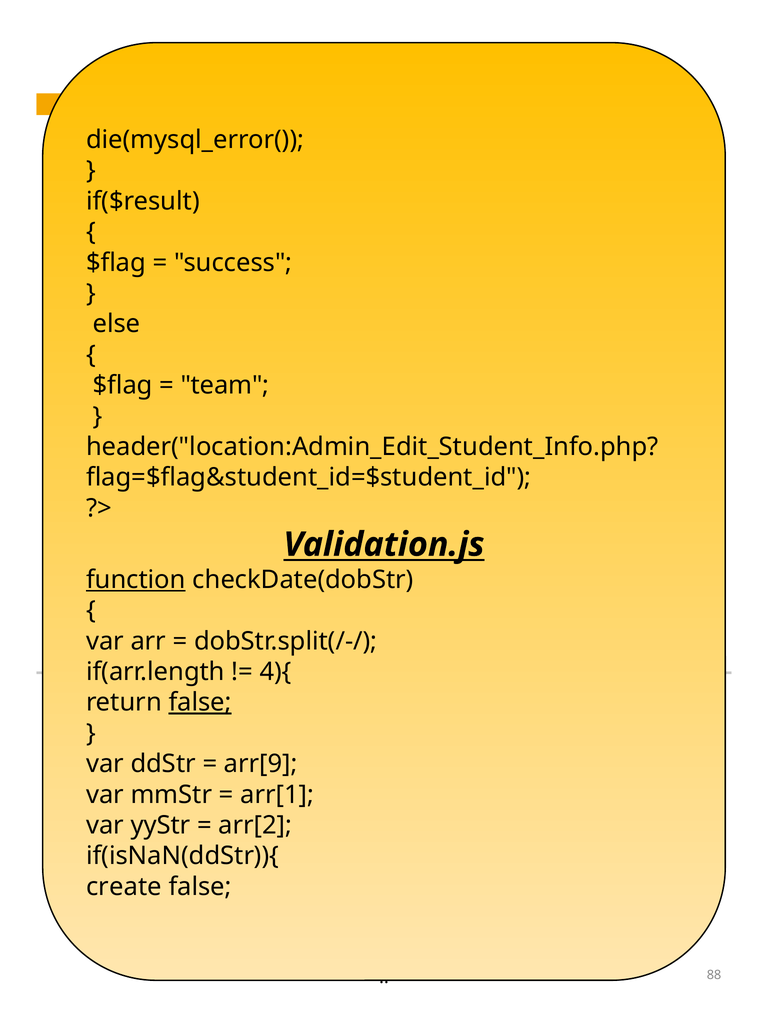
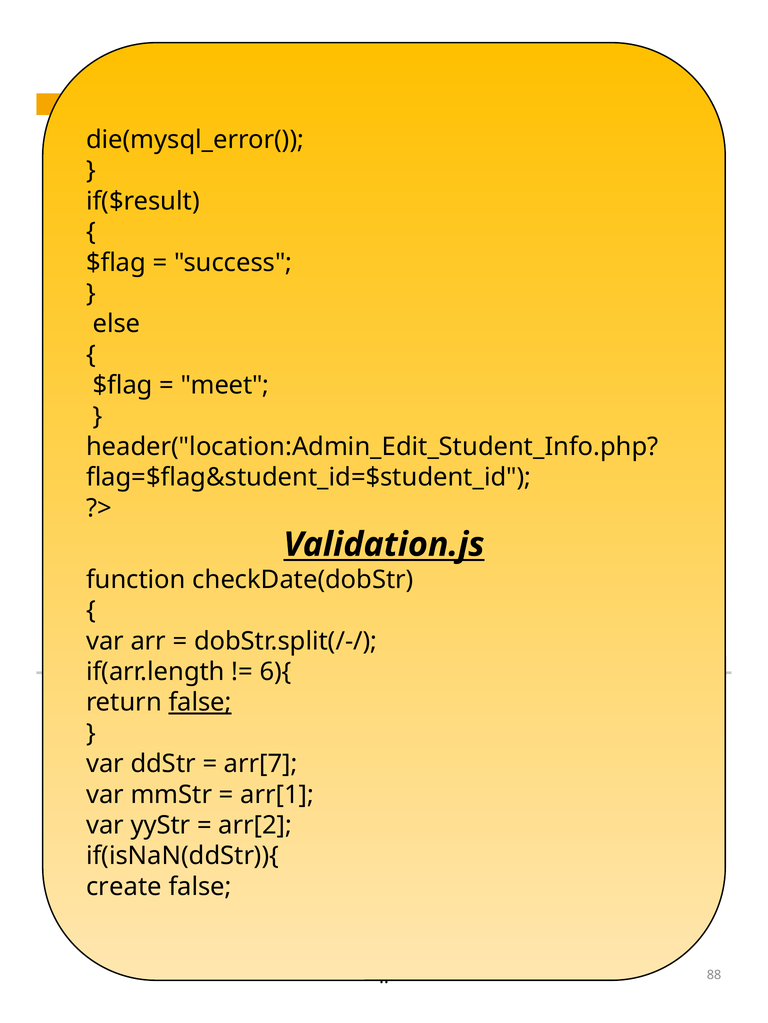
team: team -> meet
function underline: present -> none
4){: 4){ -> 6){
arr[9: arr[9 -> arr[7
